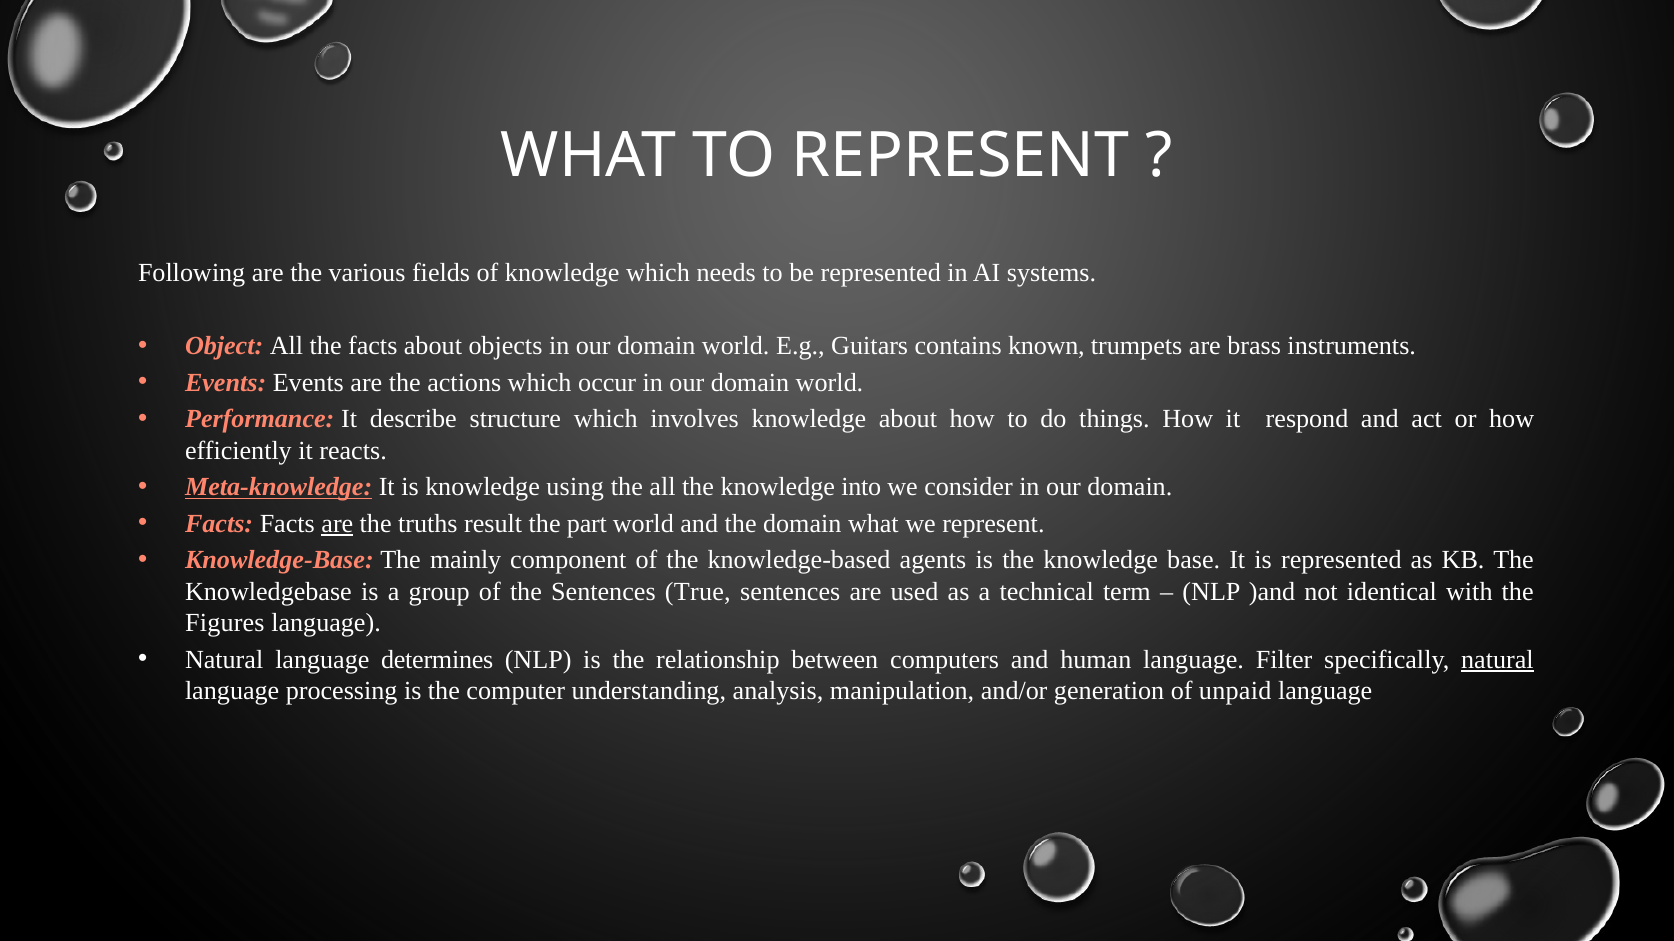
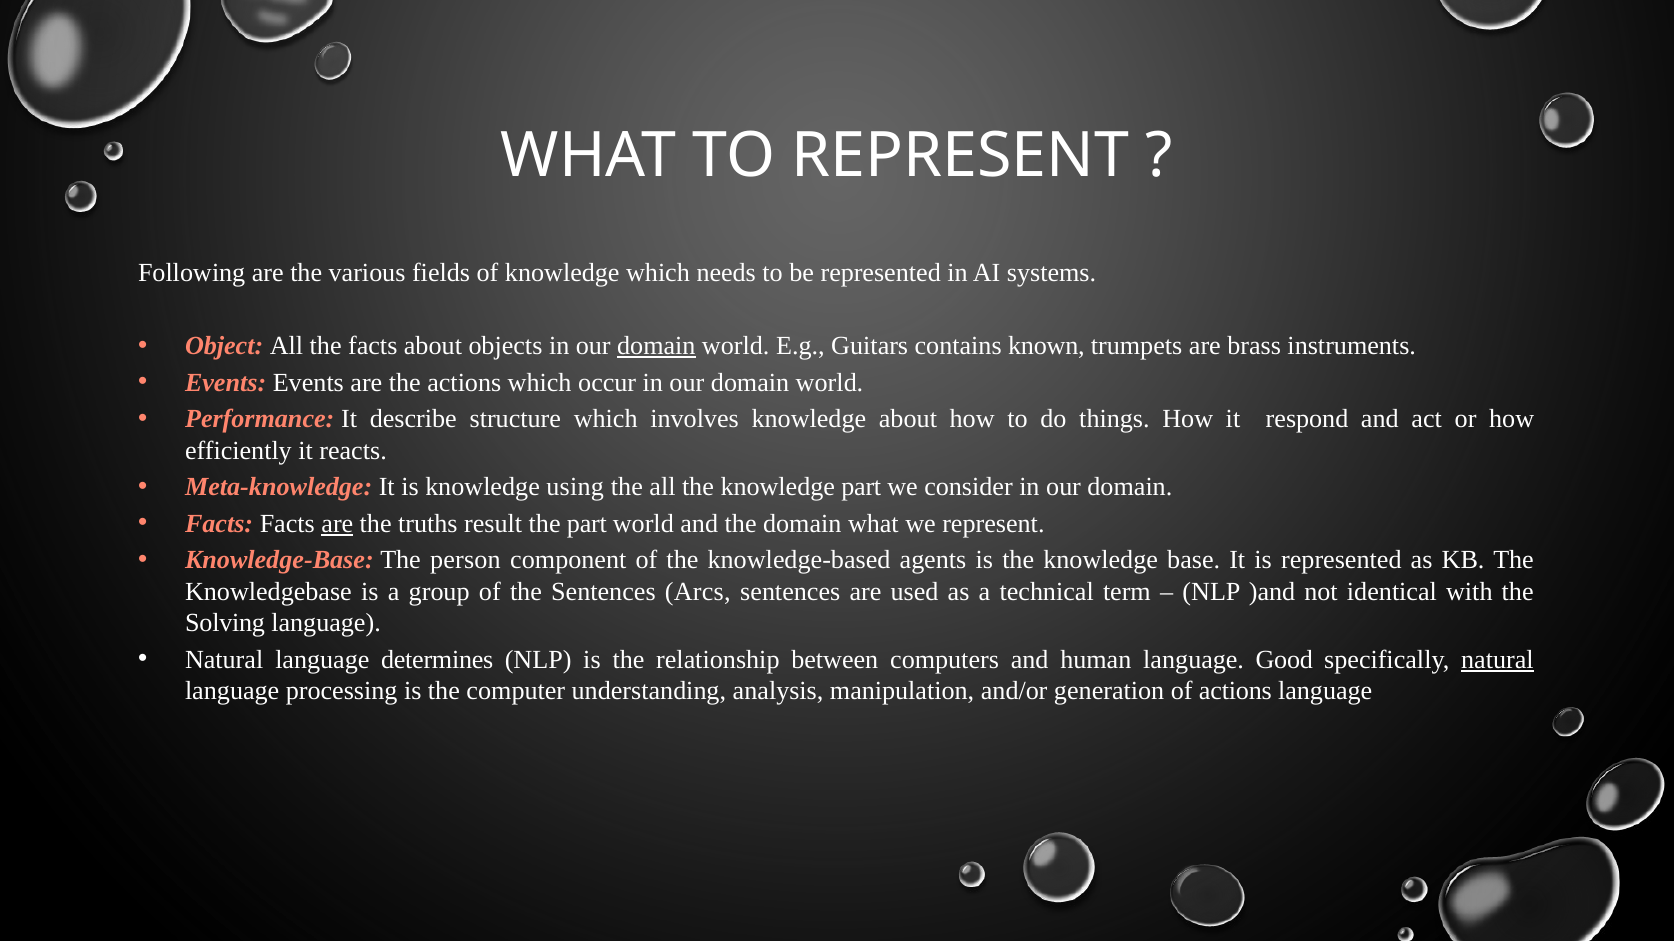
domain at (656, 346) underline: none -> present
Meta-knowledge underline: present -> none
knowledge into: into -> part
mainly: mainly -> person
True: True -> Arcs
Figures: Figures -> Solving
Filter: Filter -> Good
of unpaid: unpaid -> actions
